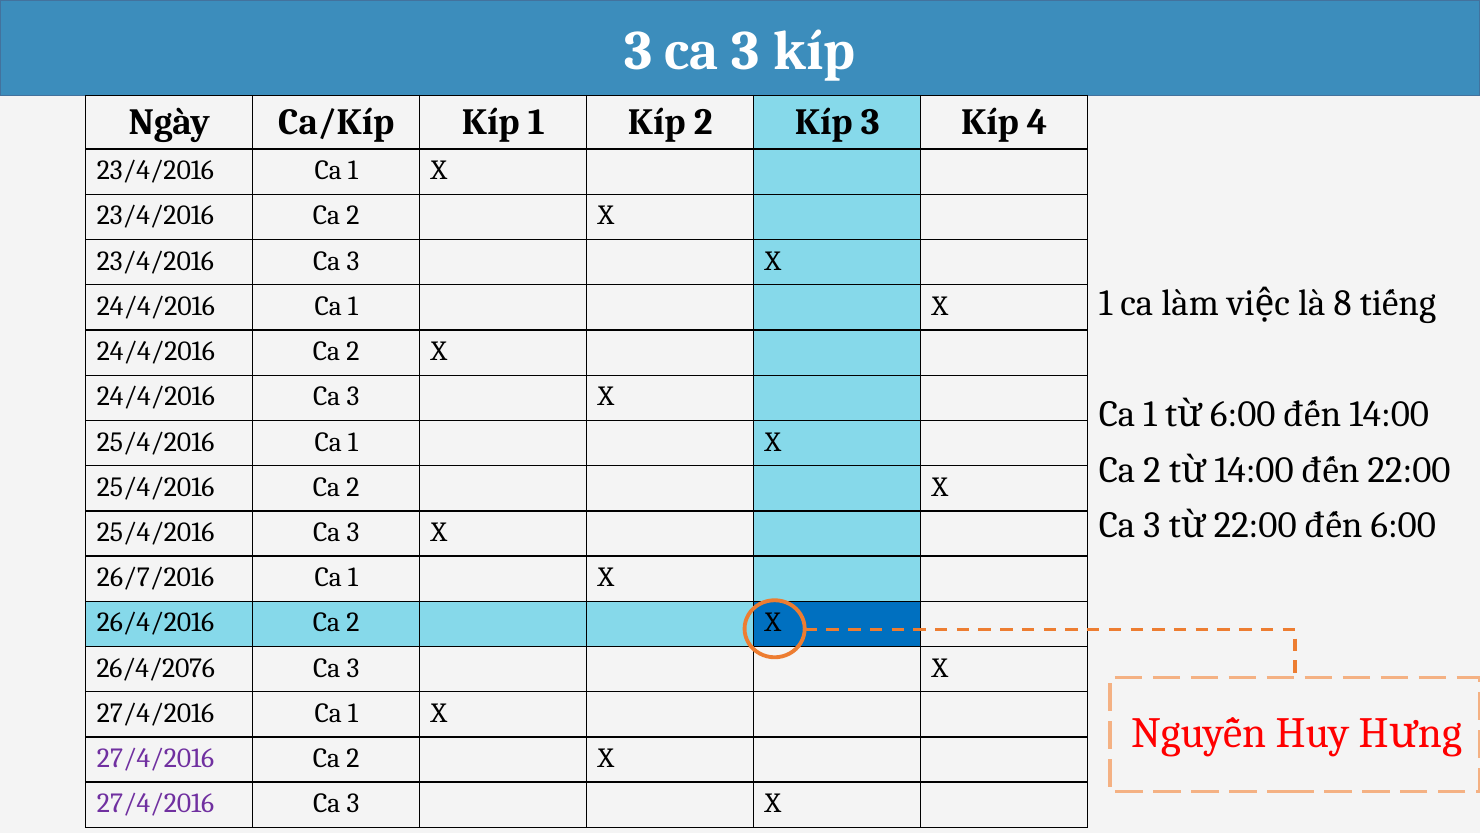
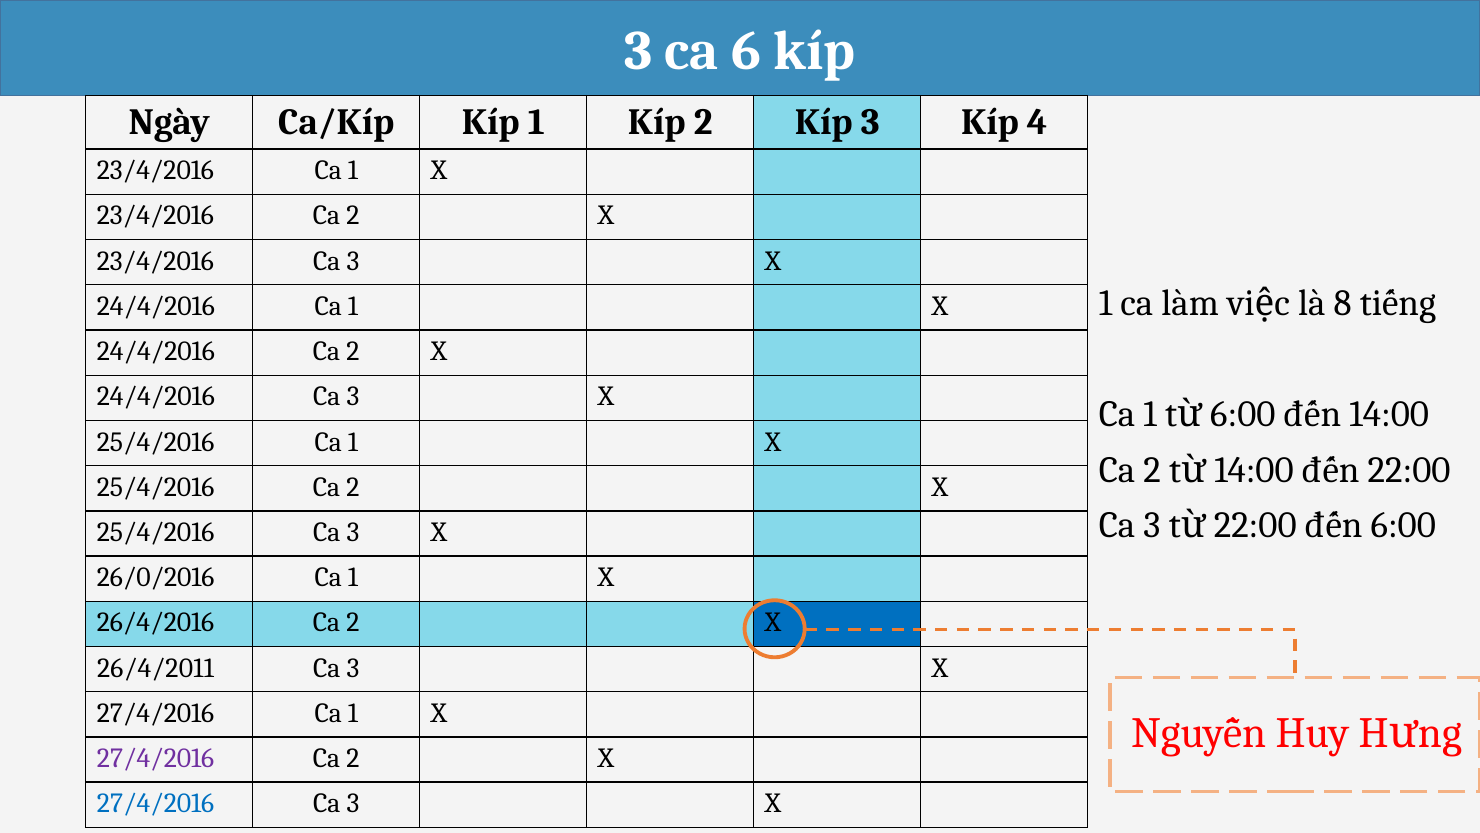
3 ca 3: 3 -> 6
26/7/2016: 26/7/2016 -> 26/0/2016
26/4/2076: 26/4/2076 -> 26/4/2011
27/4/2016 at (156, 803) colour: purple -> blue
